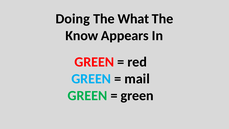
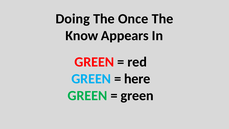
What: What -> Once
mail: mail -> here
